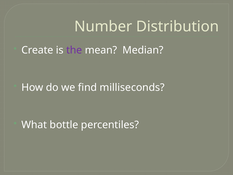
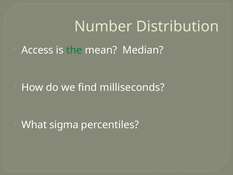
Create: Create -> Access
the colour: purple -> green
bottle: bottle -> sigma
